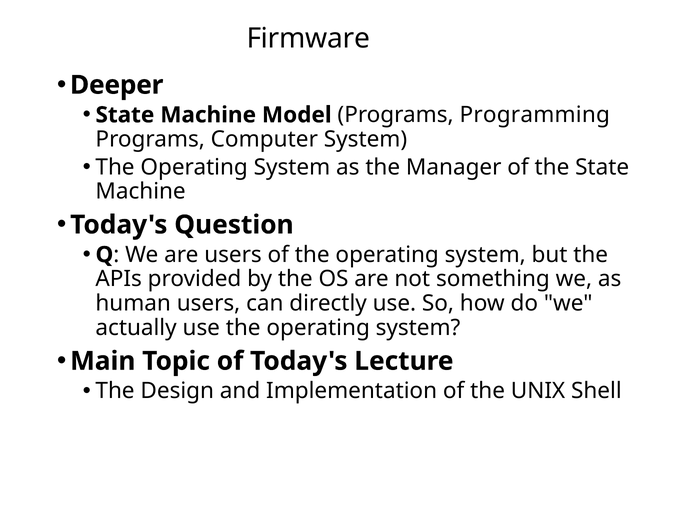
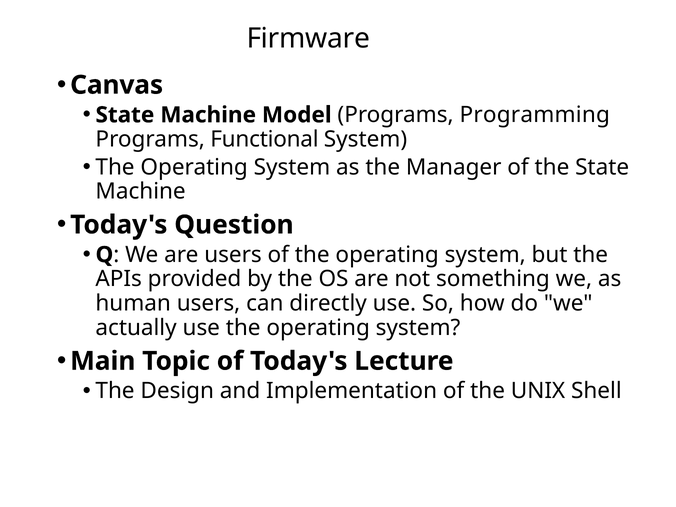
Deeper: Deeper -> Canvas
Computer: Computer -> Functional
